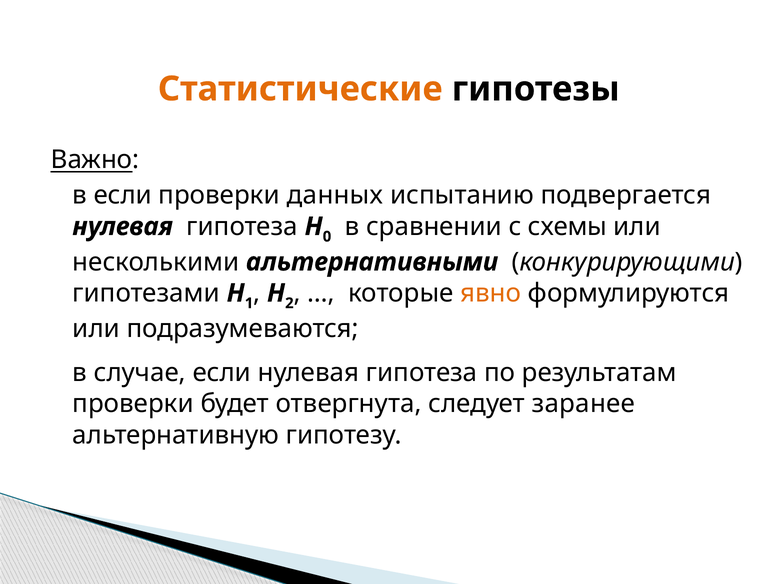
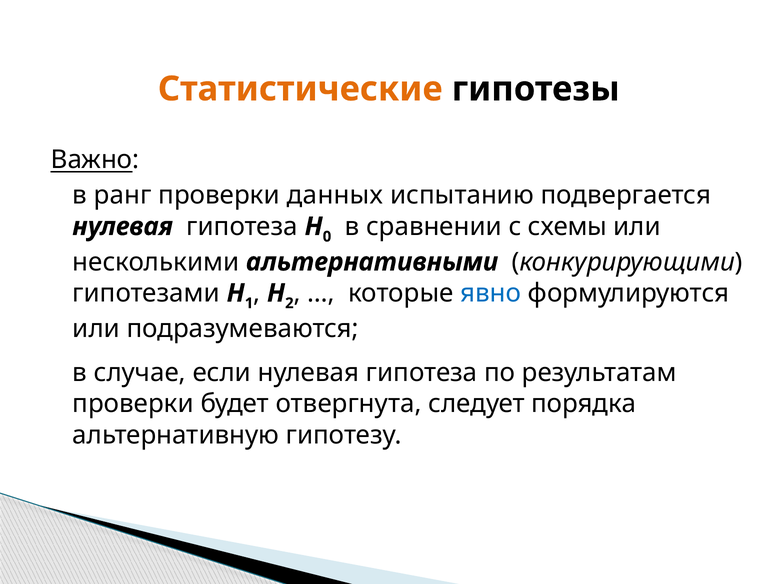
в если: если -> ранг
явно colour: orange -> blue
заранее: заранее -> порядка
